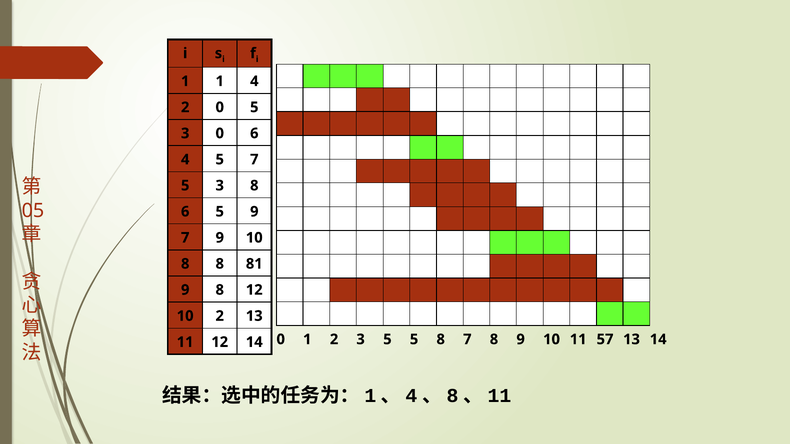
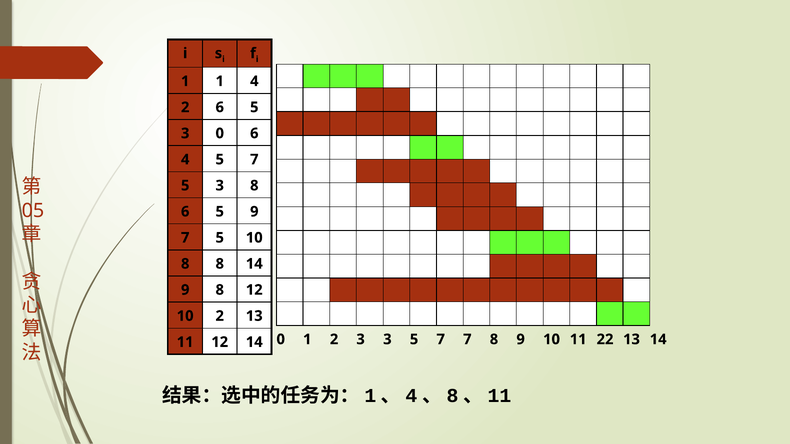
2 0: 0 -> 6
9 at (220, 238): 9 -> 5
8 81: 81 -> 14
3 5: 5 -> 3
8 at (441, 340): 8 -> 7
57: 57 -> 22
